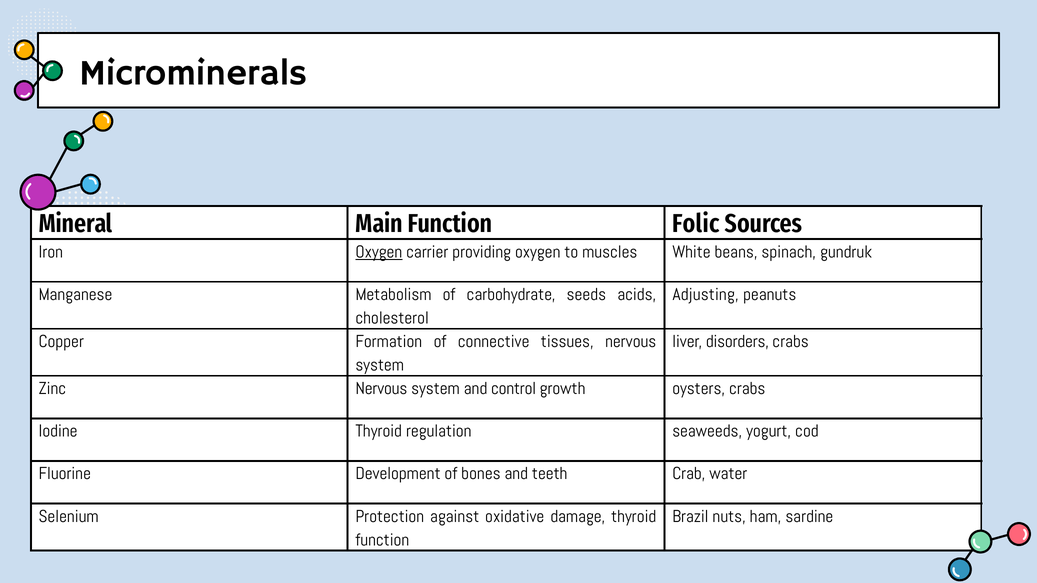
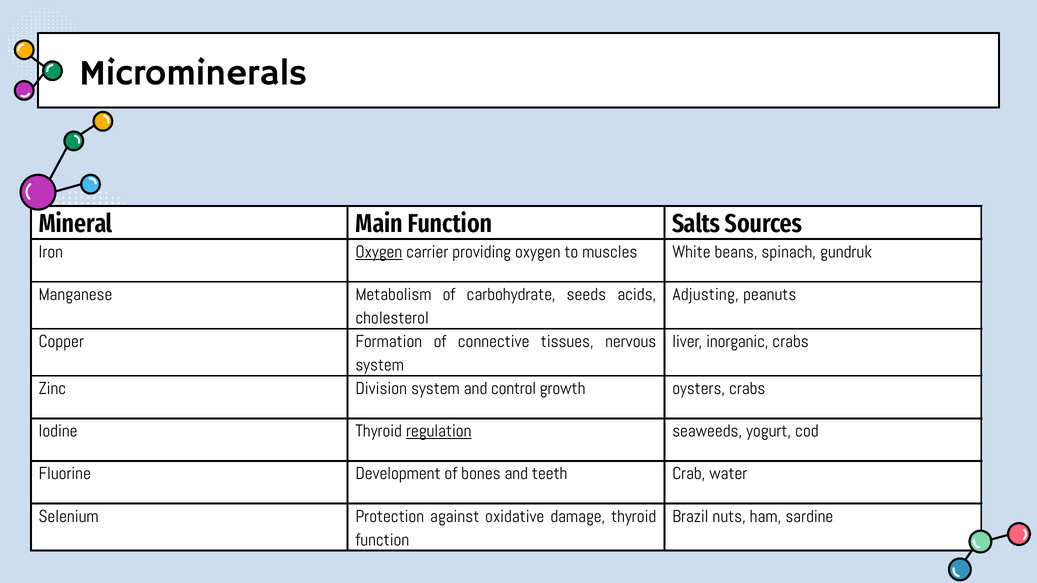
Folic: Folic -> Salts
disorders: disorders -> inorganic
Zinc Nervous: Nervous -> Division
regulation underline: none -> present
